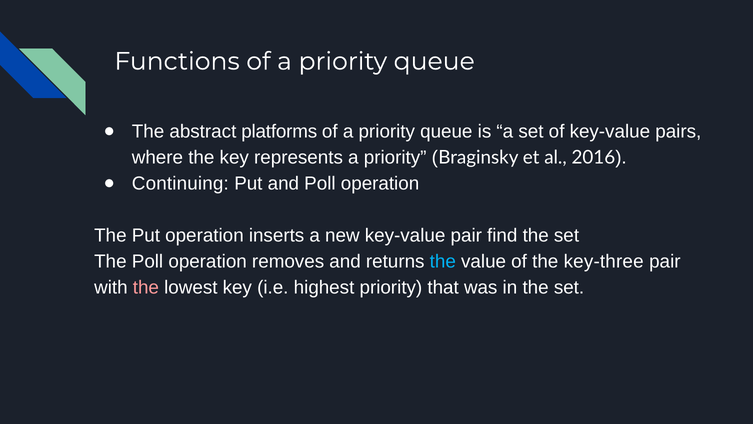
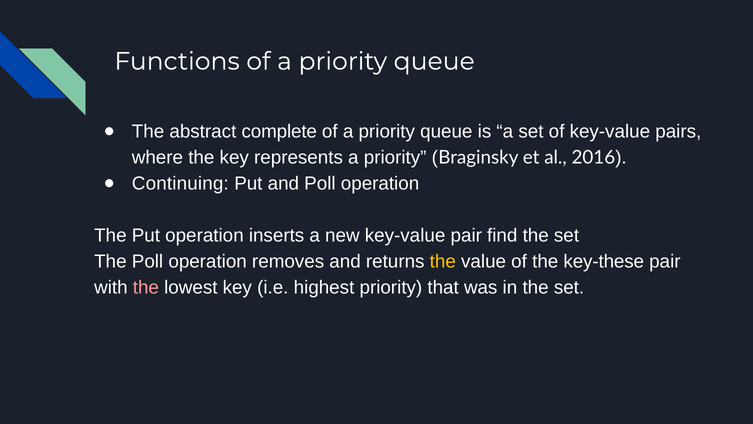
platforms: platforms -> complete
the at (443, 261) colour: light blue -> yellow
key-three: key-three -> key-these
